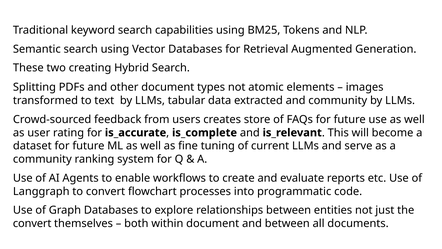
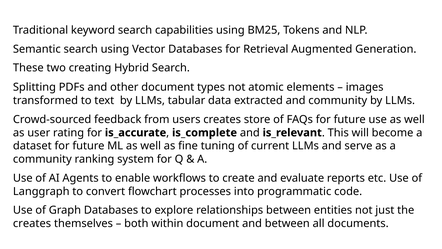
convert at (32, 223): convert -> creates
